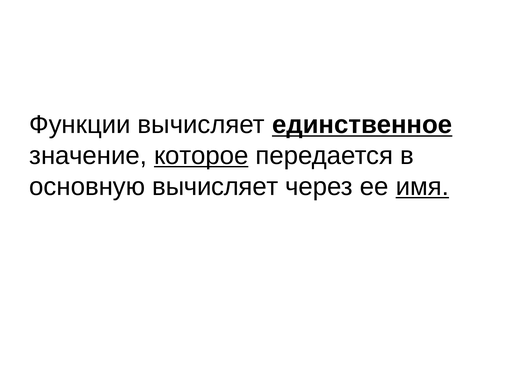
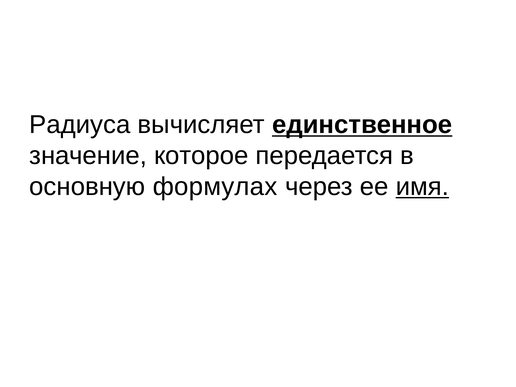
Функции: Функции -> Радиуса
которое underline: present -> none
основную вычисляет: вычисляет -> формулах
